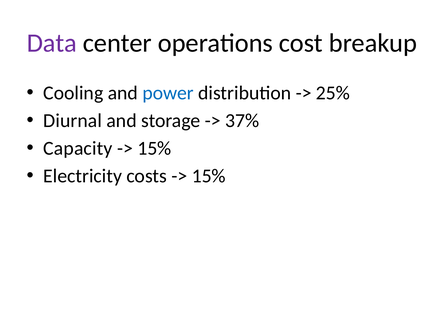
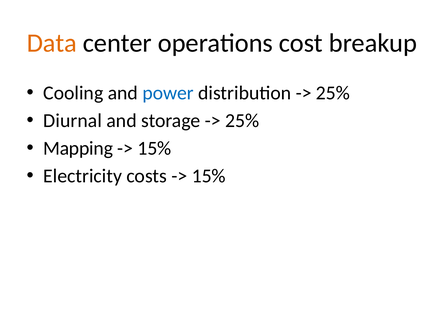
Data colour: purple -> orange
37% at (242, 121): 37% -> 25%
Capacity: Capacity -> Mapping
